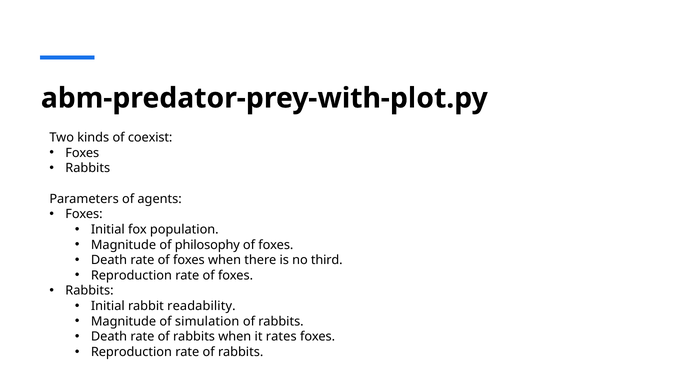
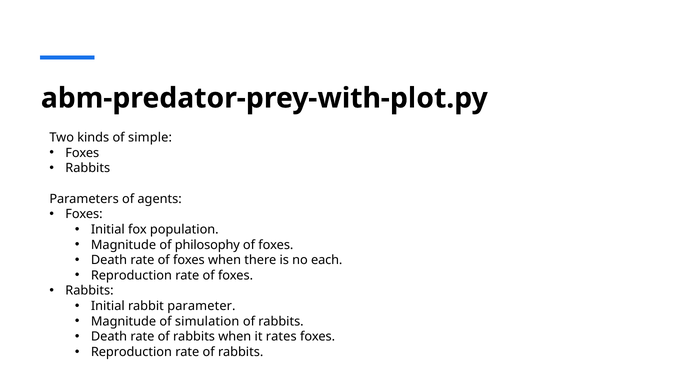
coexist: coexist -> simple
third: third -> each
readability: readability -> parameter
